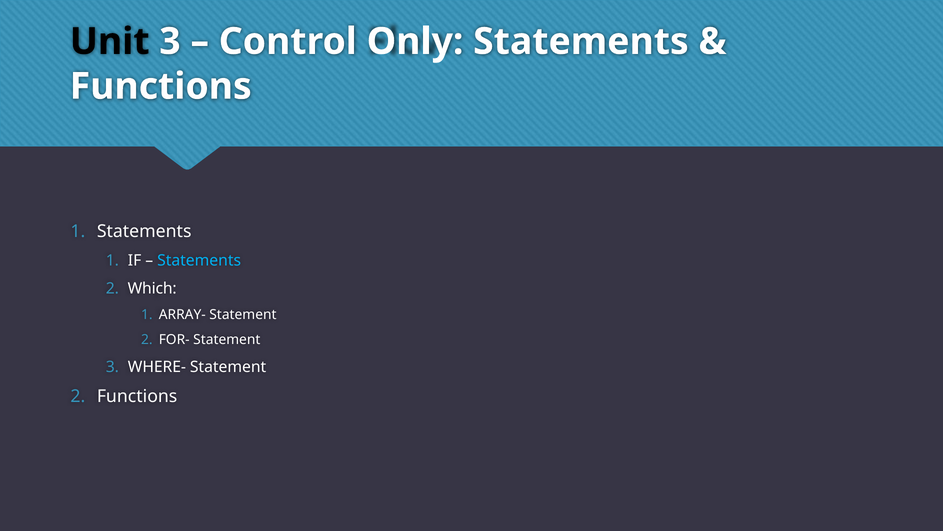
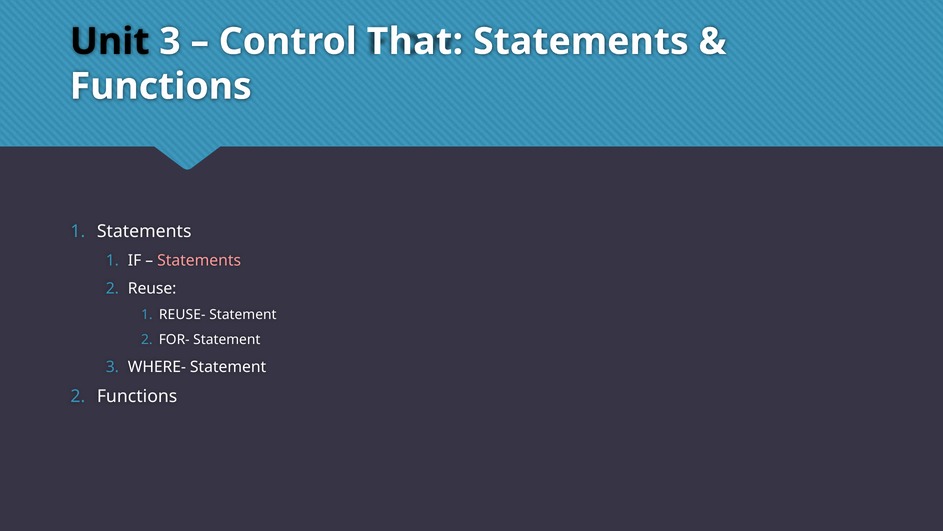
Only: Only -> That
Statements at (199, 260) colour: light blue -> pink
Which: Which -> Reuse
ARRAY-: ARRAY- -> REUSE-
